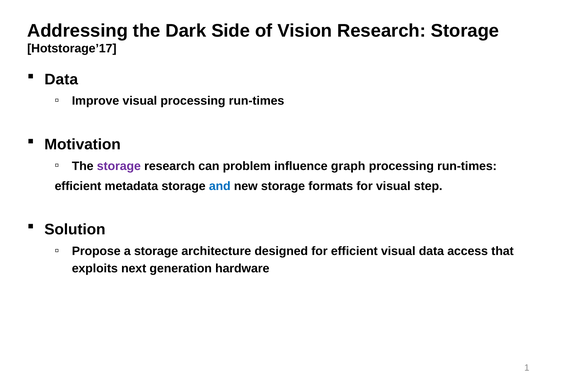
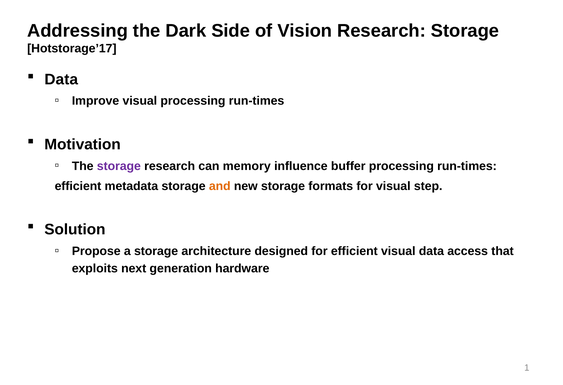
problem: problem -> memory
graph: graph -> buffer
and colour: blue -> orange
